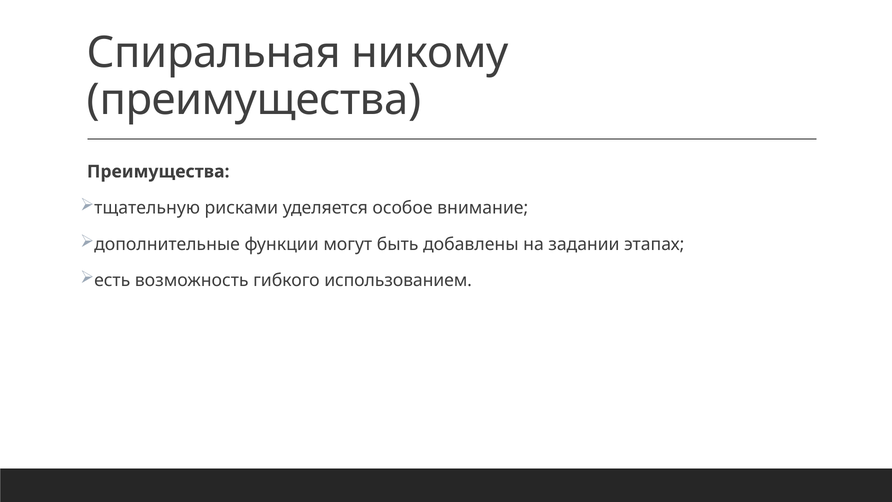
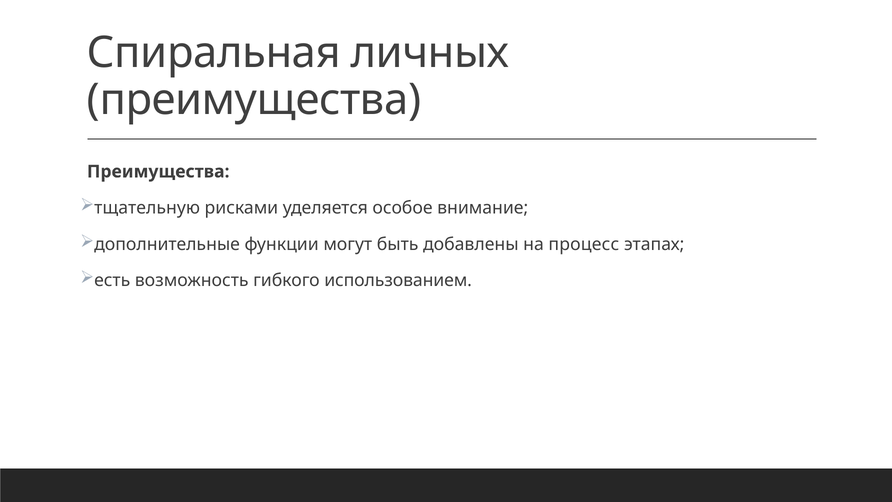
никому: никому -> личных
задании: задании -> процесс
